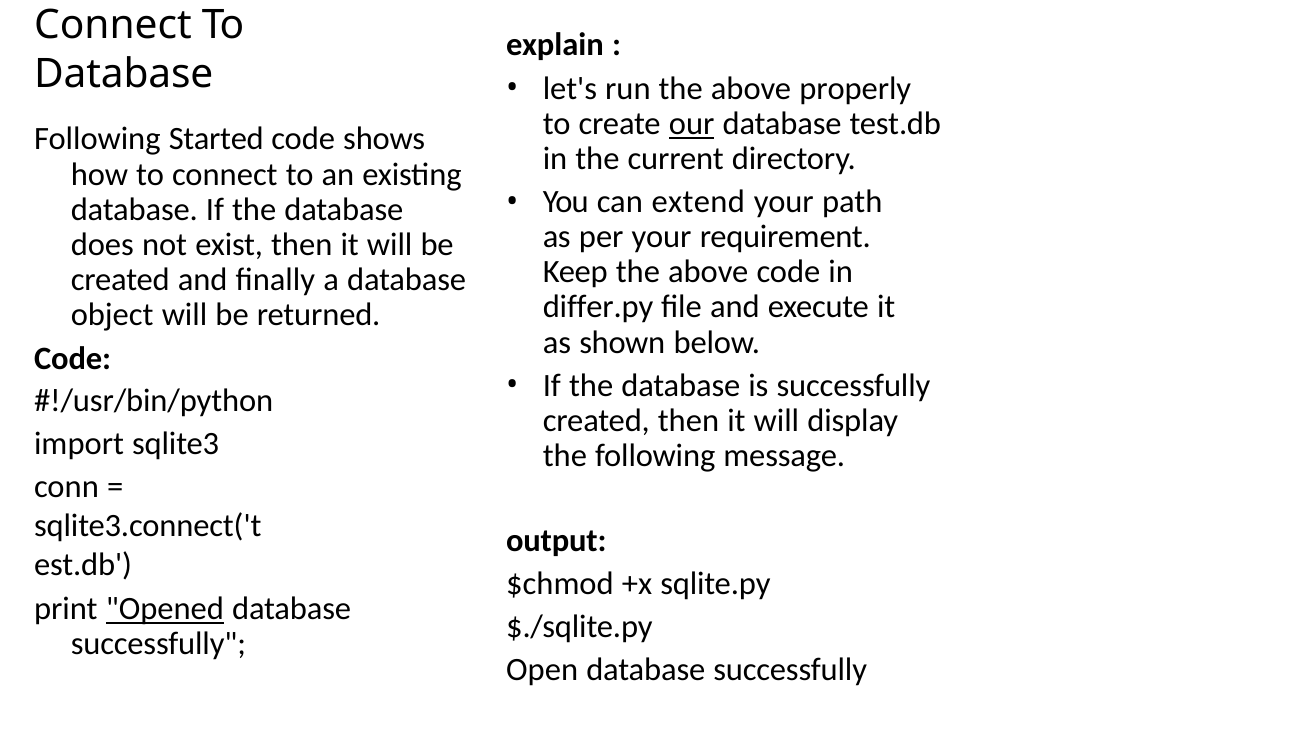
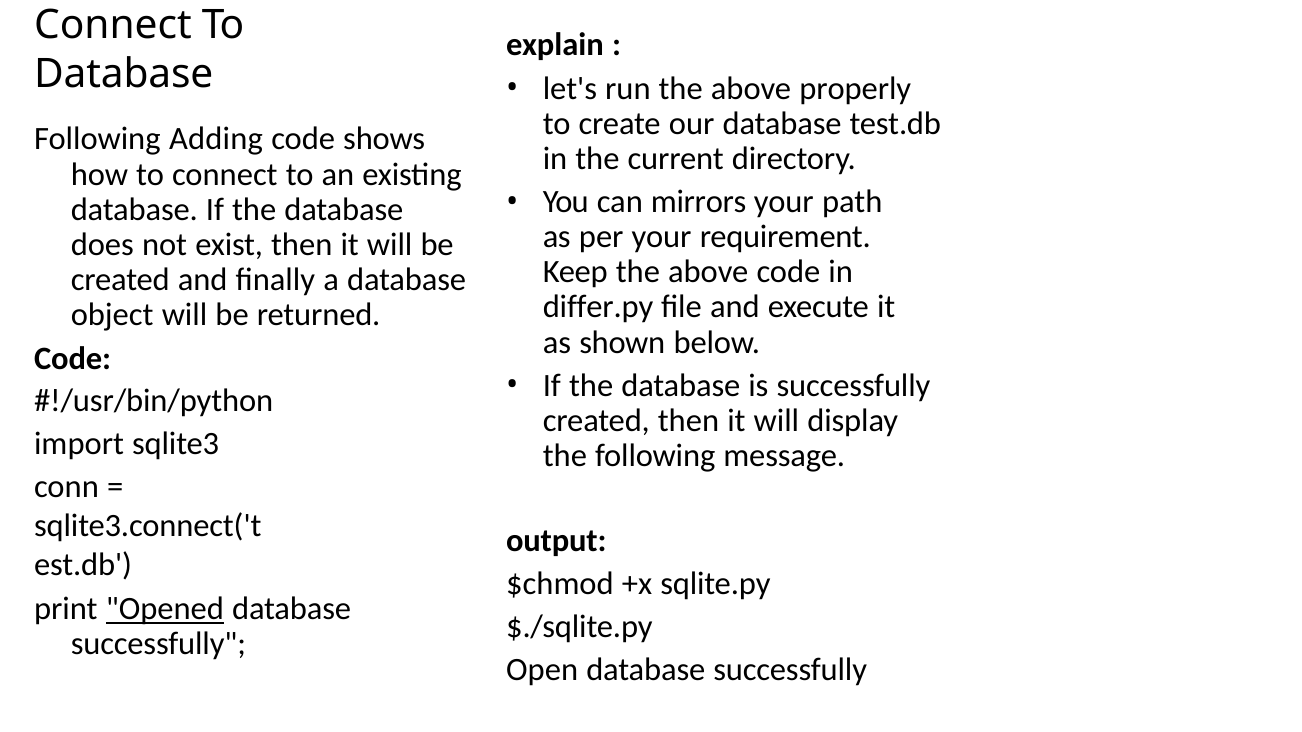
our underline: present -> none
Started: Started -> Adding
extend: extend -> mirrors
